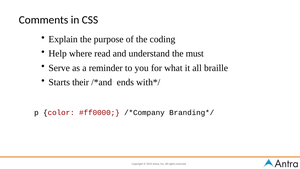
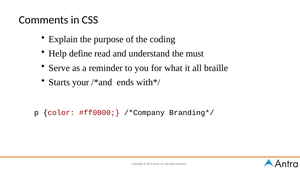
where: where -> define
their: their -> your
